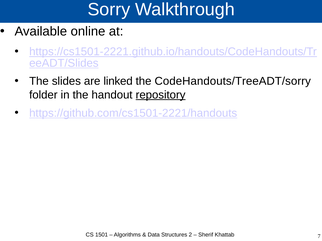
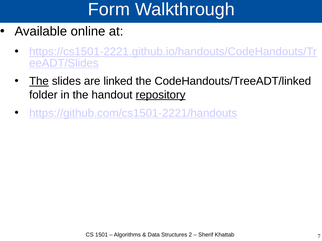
Sorry: Sorry -> Form
The at (39, 81) underline: none -> present
CodeHandouts/TreeADT/sorry: CodeHandouts/TreeADT/sorry -> CodeHandouts/TreeADT/linked
